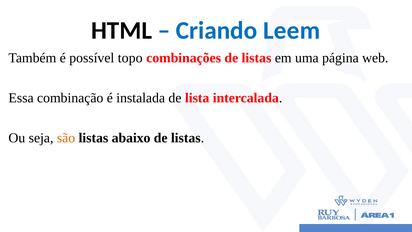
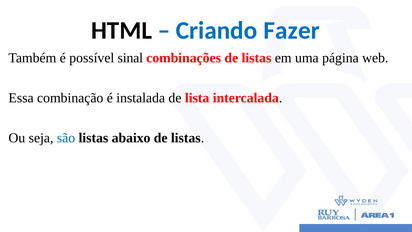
Leem: Leem -> Fazer
topo: topo -> sinal
são colour: orange -> blue
